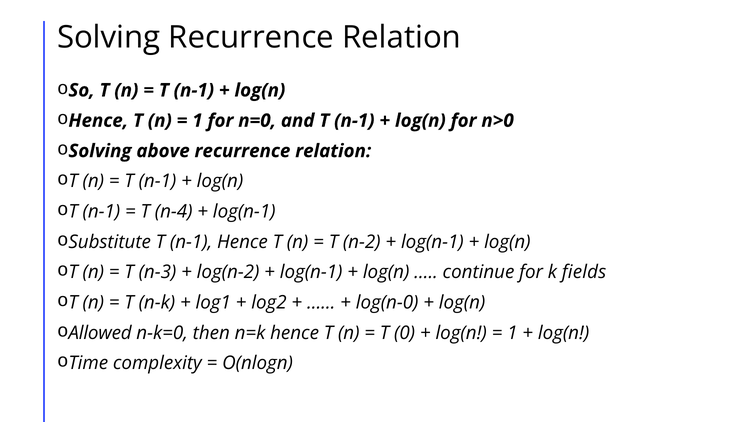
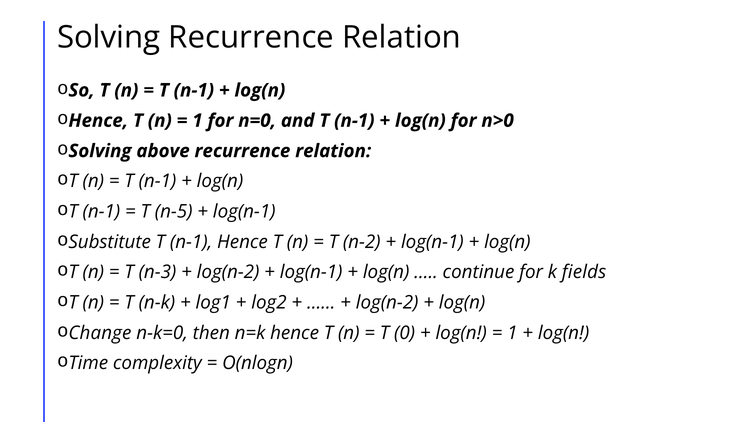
n-4: n-4 -> n-5
log(n-0 at (387, 303): log(n-0 -> log(n-2
Allowed: Allowed -> Change
